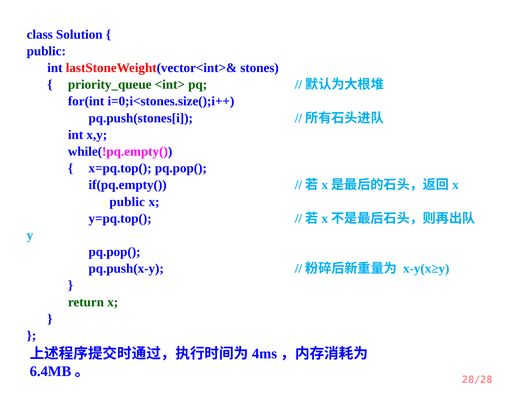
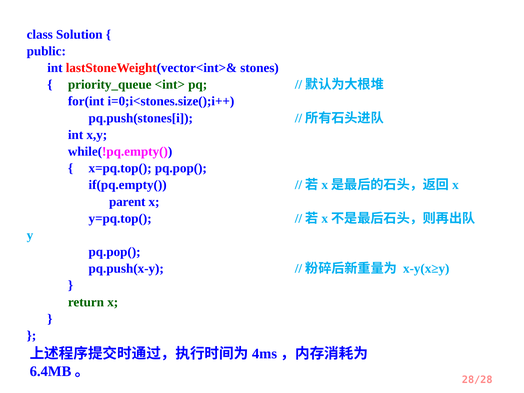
public at (127, 202): public -> parent
